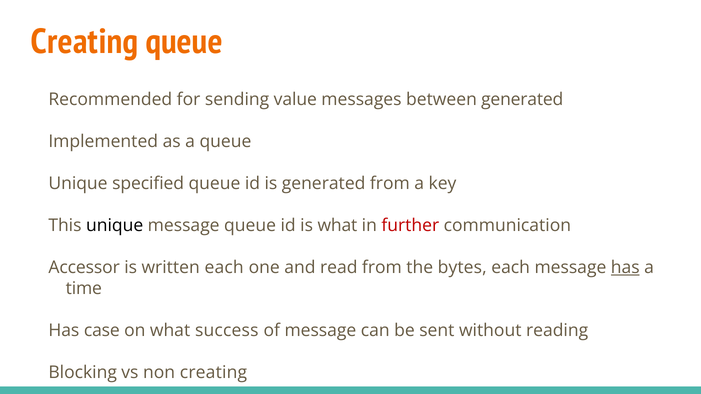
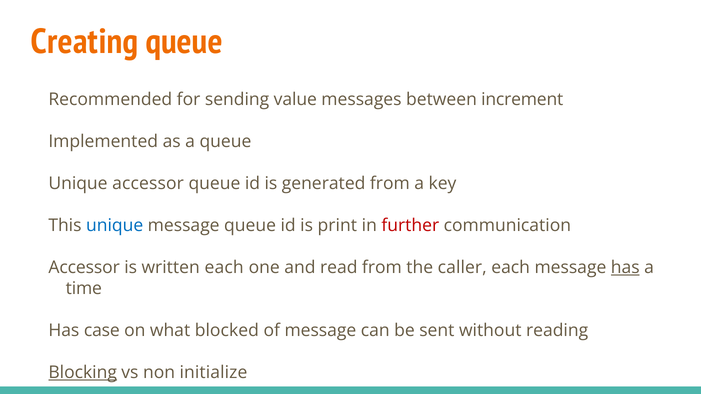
between generated: generated -> increment
Unique specified: specified -> accessor
unique at (115, 226) colour: black -> blue
is what: what -> print
bytes: bytes -> caller
success: success -> blocked
Blocking underline: none -> present
non creating: creating -> initialize
